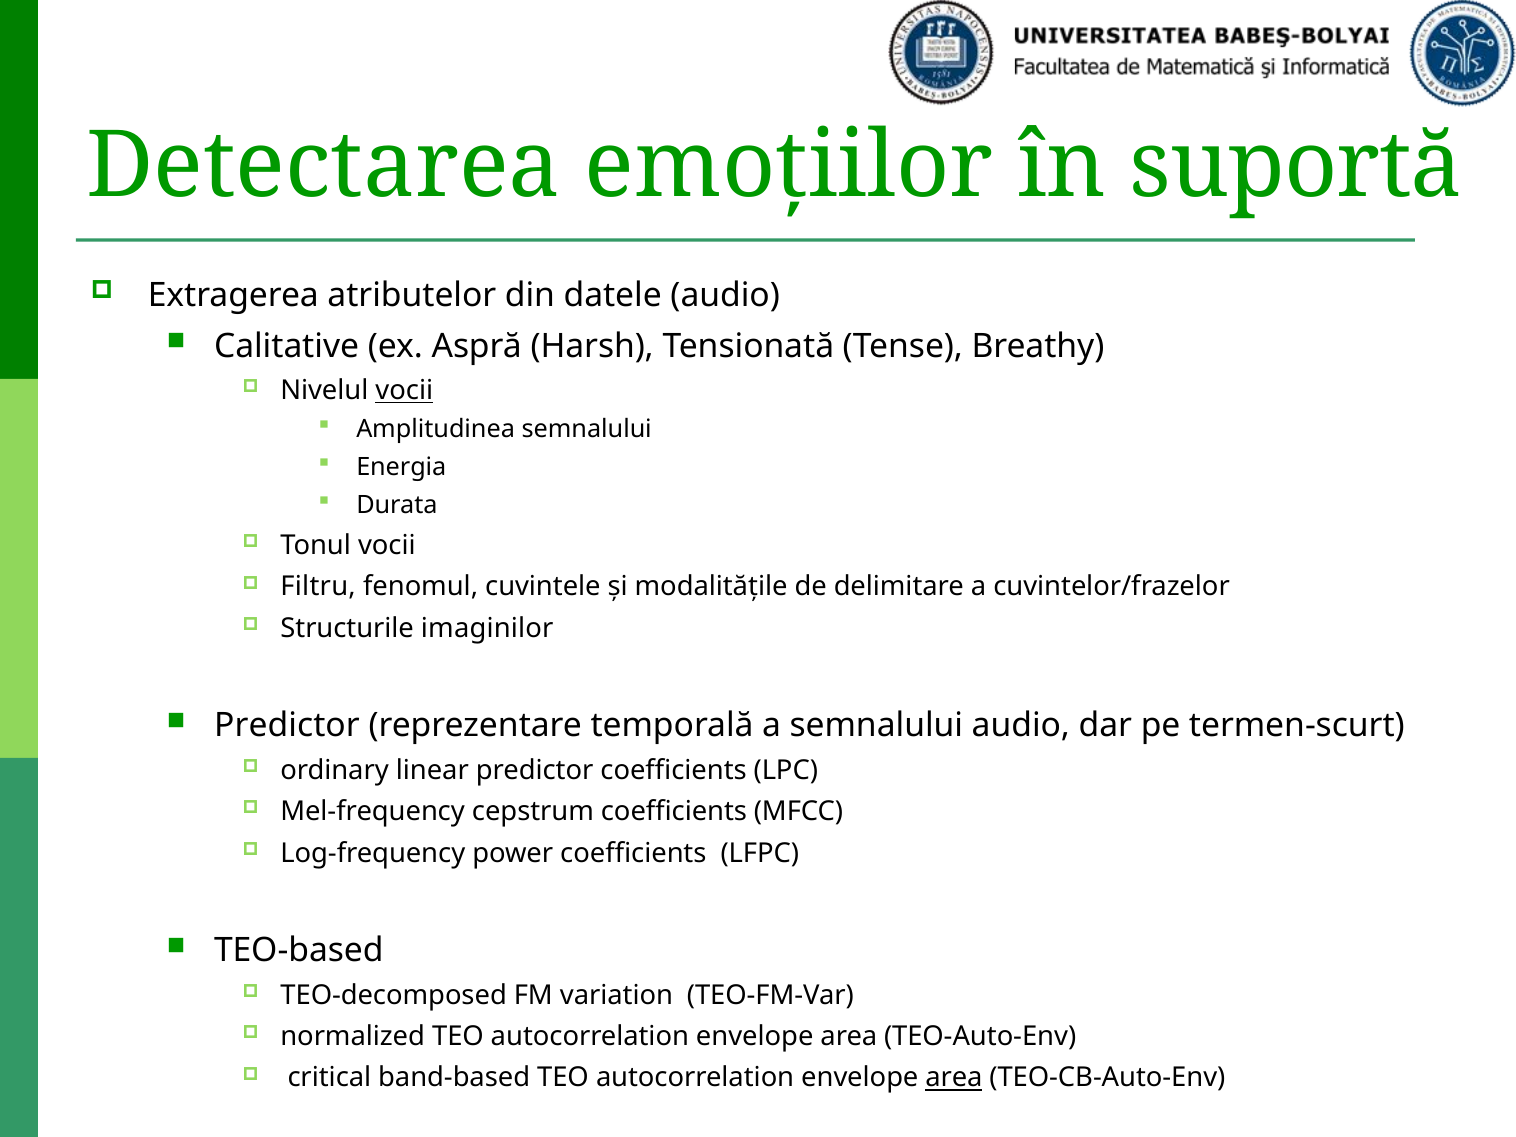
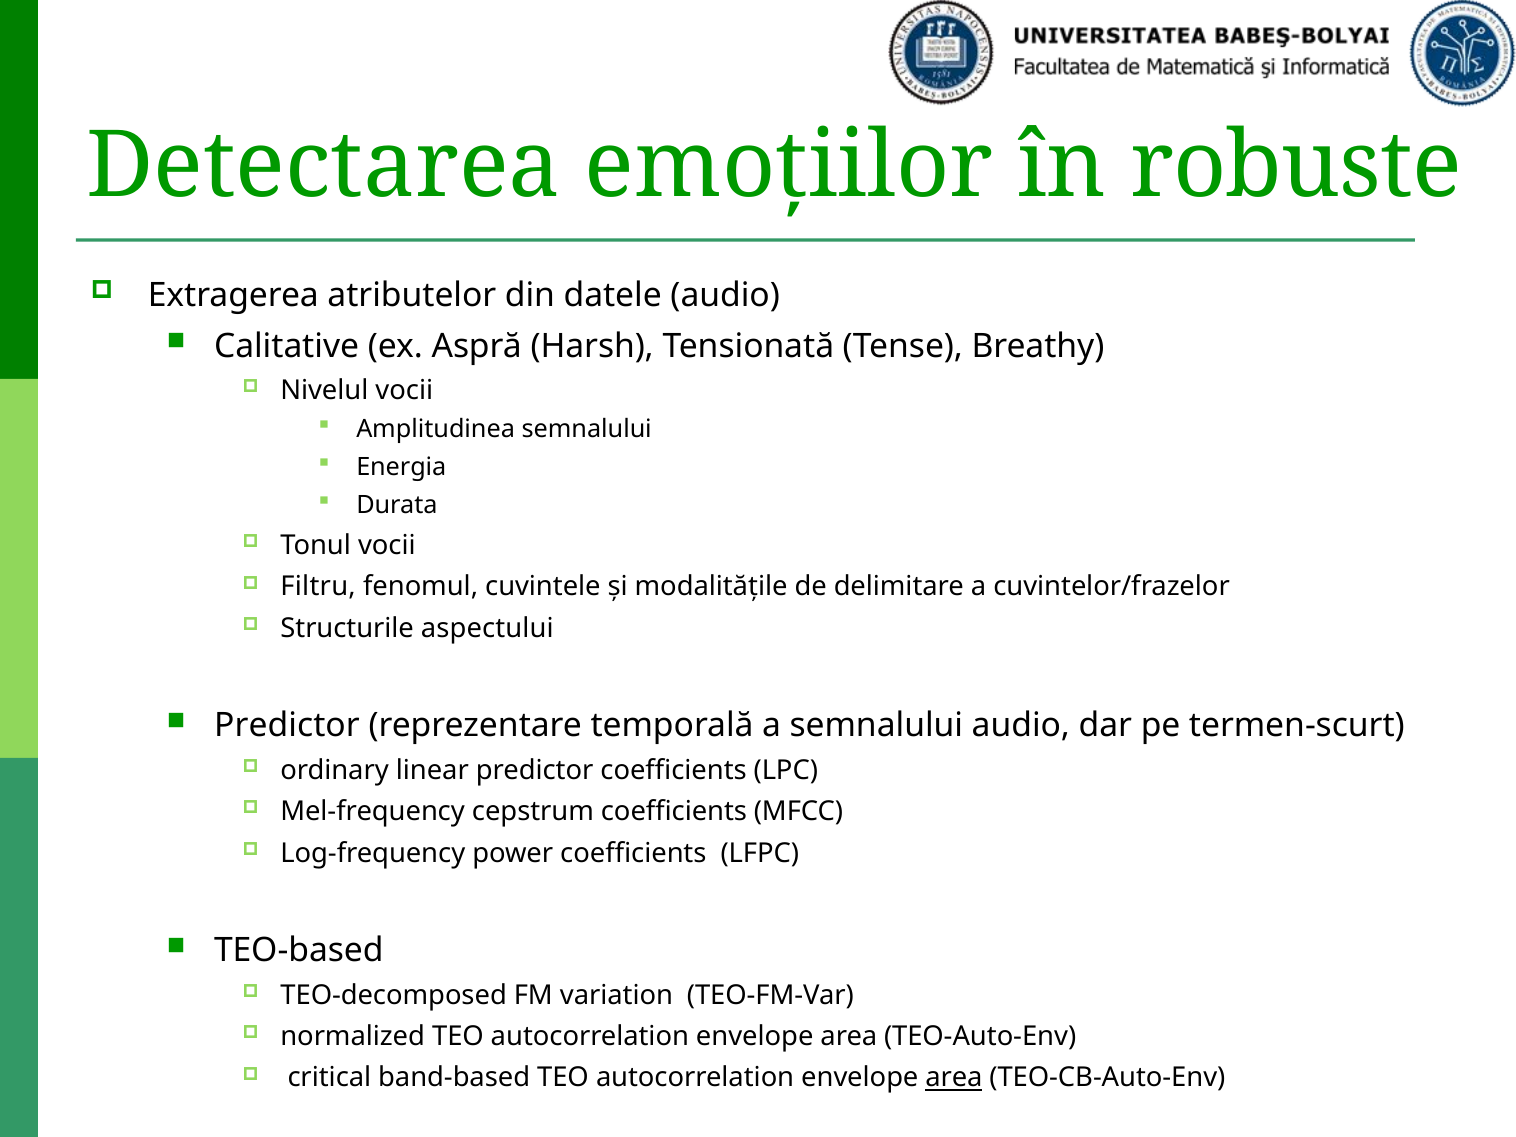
suportă: suportă -> robuste
vocii at (404, 391) underline: present -> none
imaginilor: imaginilor -> aspectului
